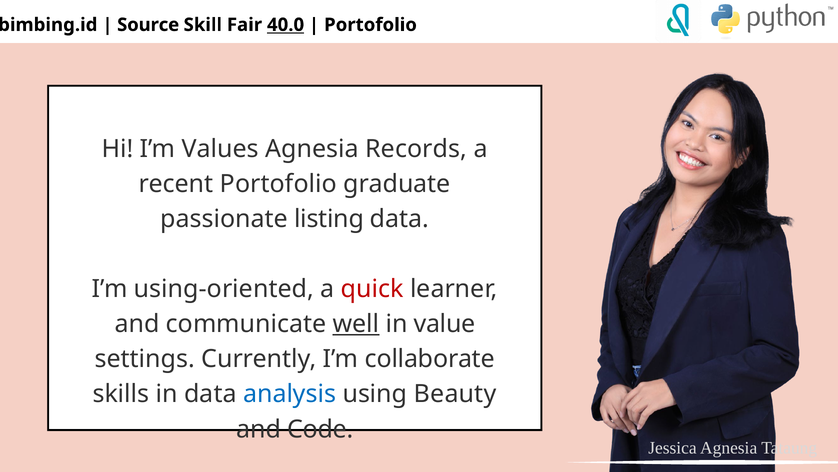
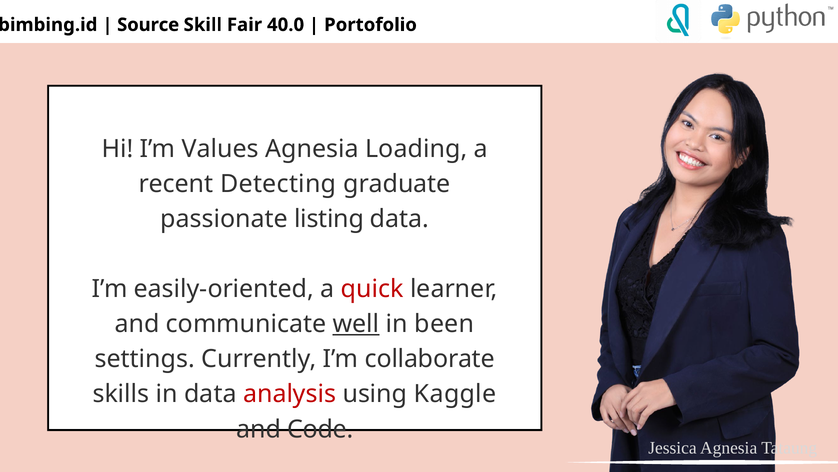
40.0 underline: present -> none
Records: Records -> Loading
recent Portofolio: Portofolio -> Detecting
using-oriented: using-oriented -> easily-oriented
value: value -> been
analysis colour: blue -> red
Beauty: Beauty -> Kaggle
